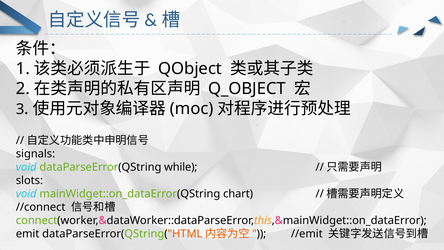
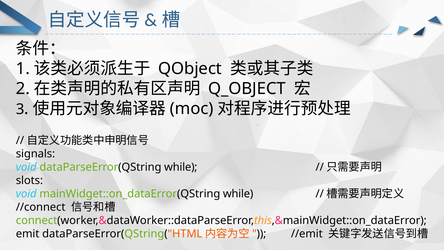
mainWidget::on_dataError(QString chart: chart -> while
